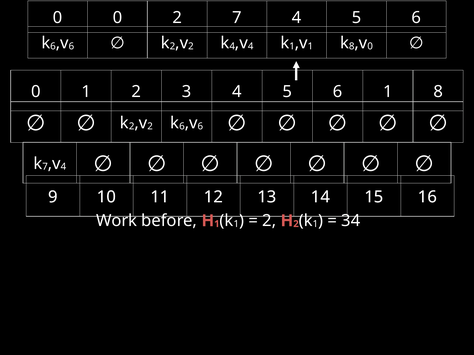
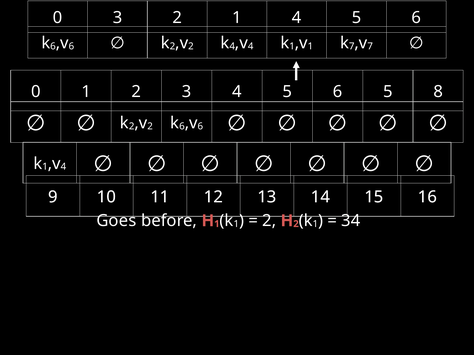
0 0: 0 -> 3
2 7: 7 -> 1
8 at (352, 46): 8 -> 7
0 at (370, 46): 0 -> 7
6 1: 1 -> 5
7 at (45, 167): 7 -> 1
Work: Work -> Goes
